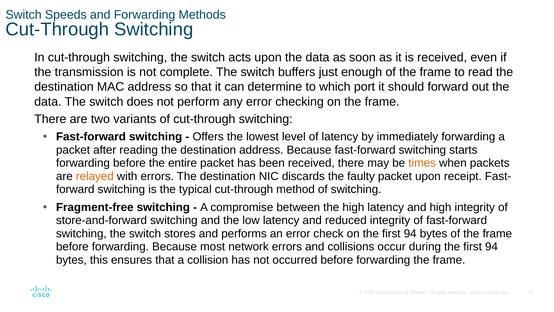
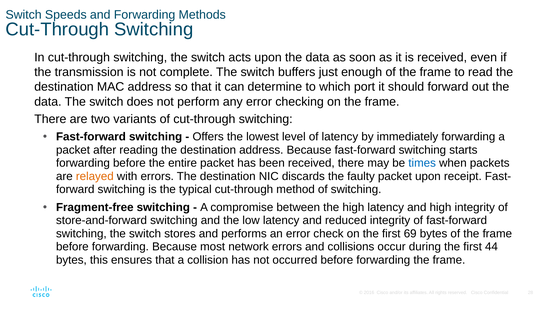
times colour: orange -> blue
on the first 94: 94 -> 69
during the first 94: 94 -> 44
